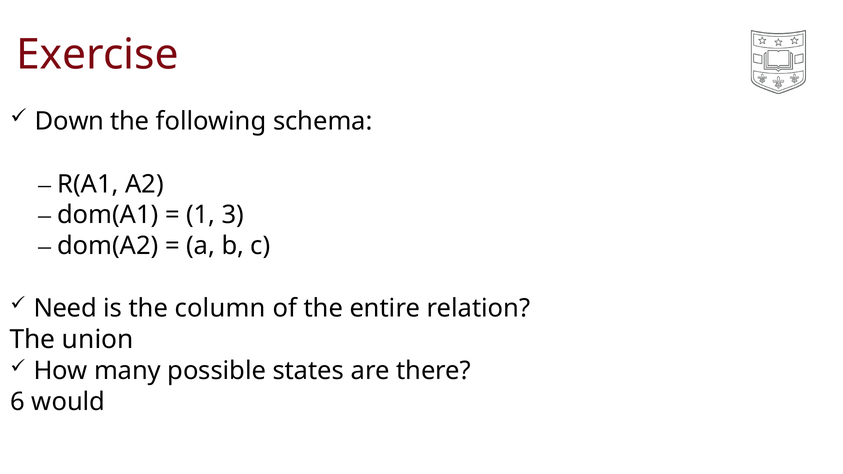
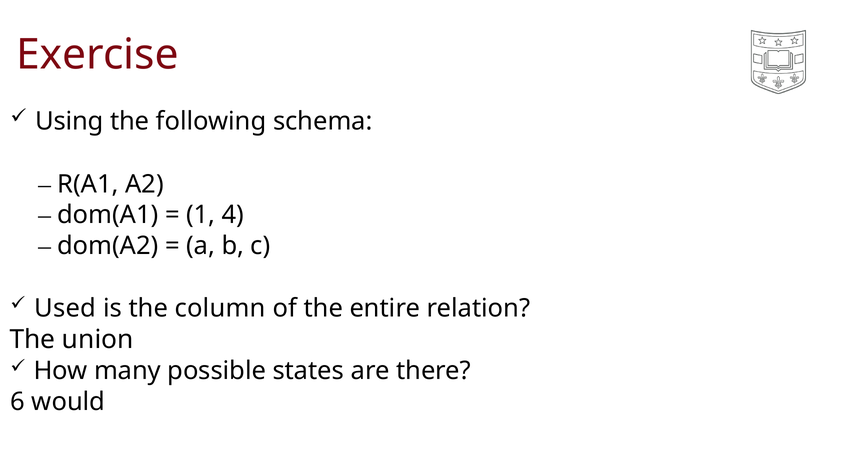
Down: Down -> Using
3: 3 -> 4
Need: Need -> Used
